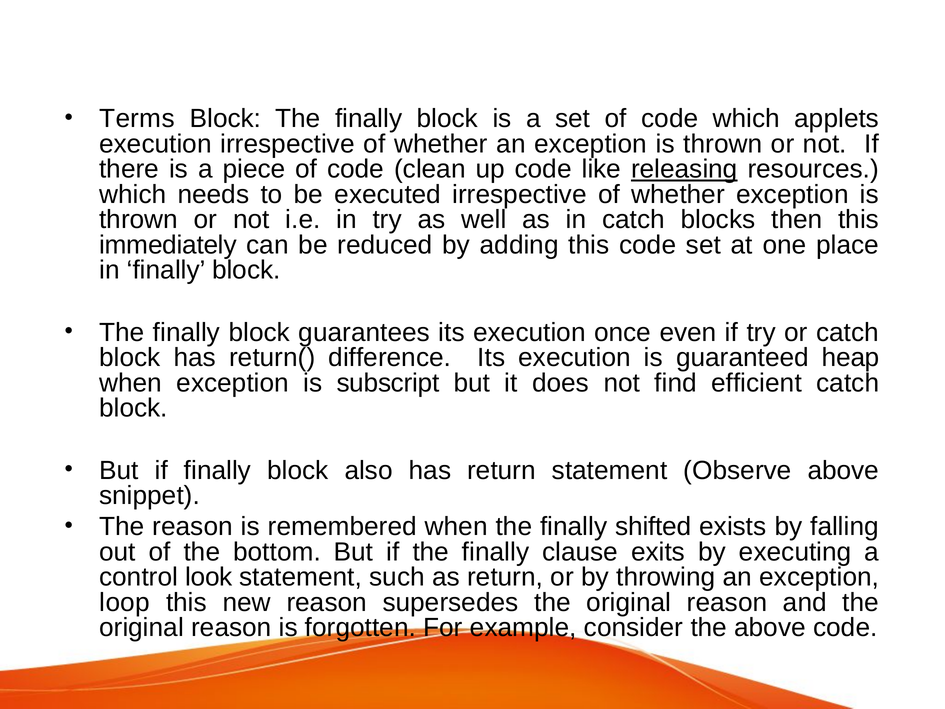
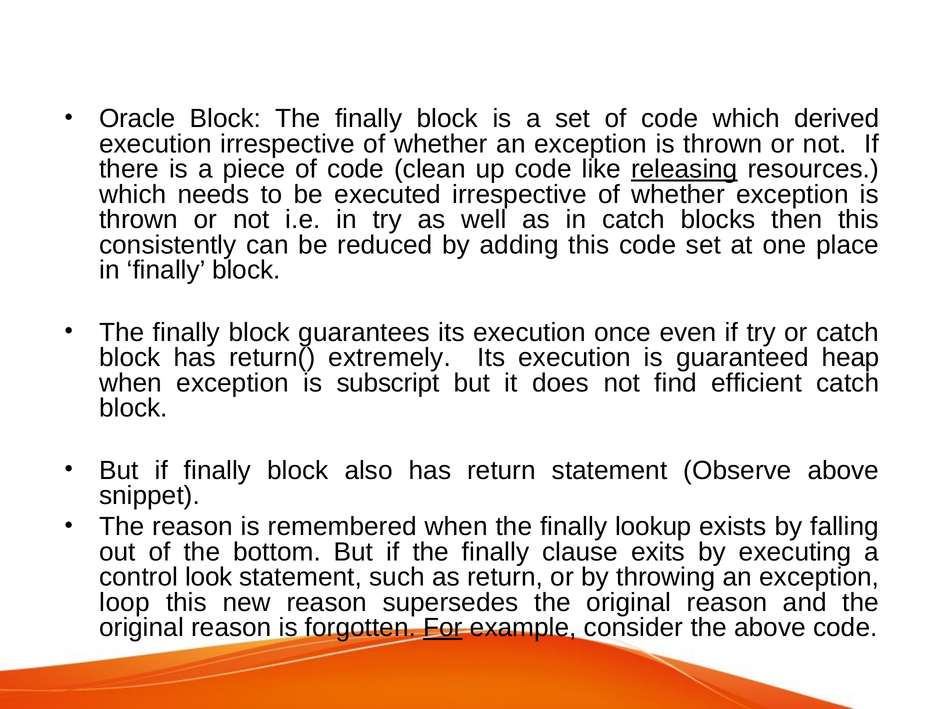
Terms: Terms -> Oracle
applets: applets -> derived
immediately: immediately -> consistently
difference: difference -> extremely
shifted: shifted -> lookup
For underline: none -> present
